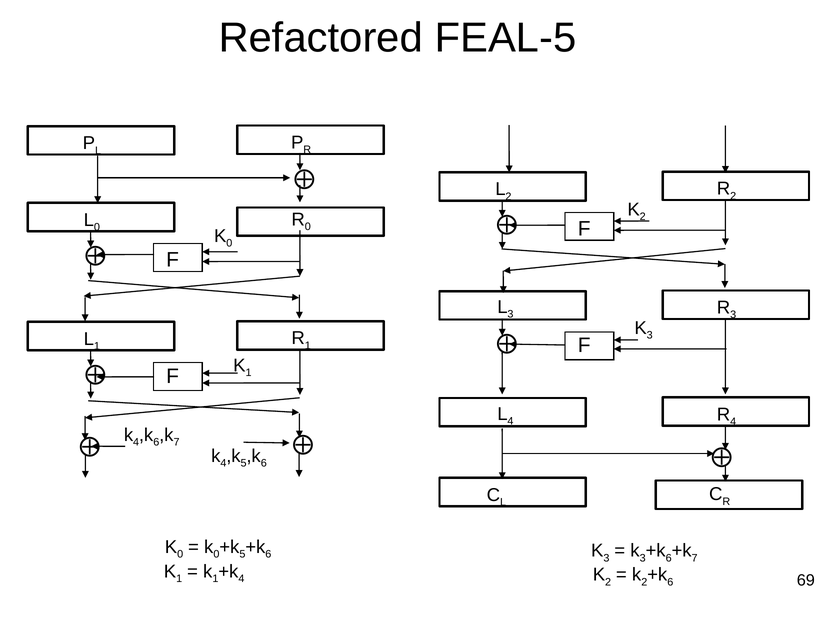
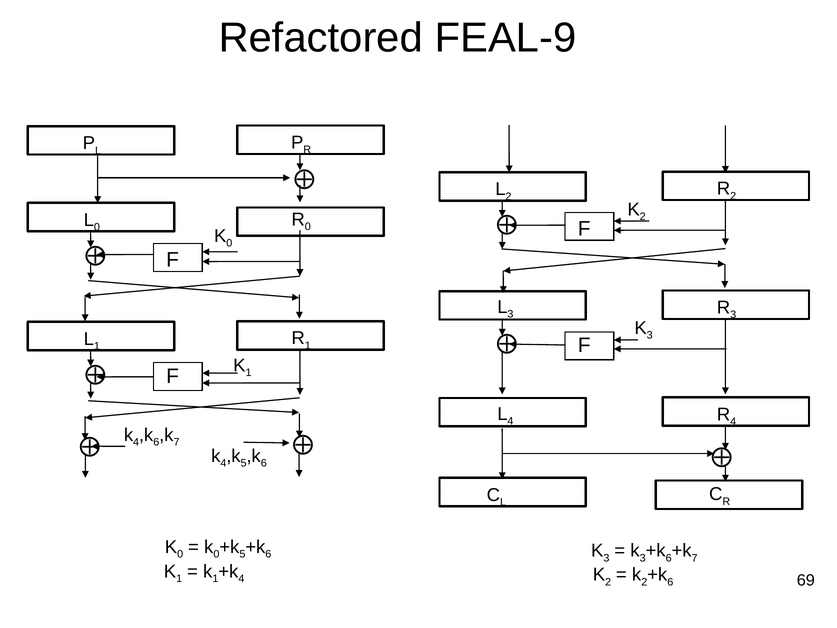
FEAL-5: FEAL-5 -> FEAL-9
